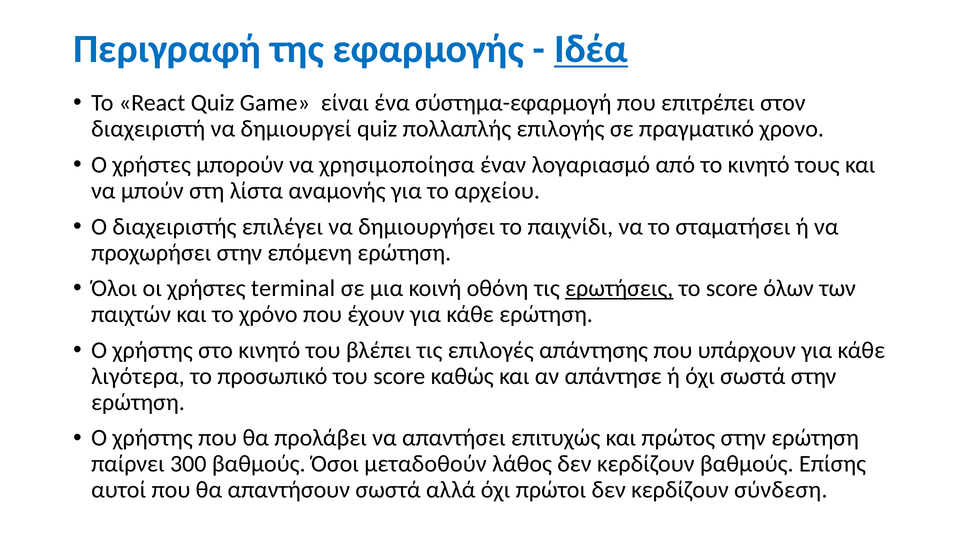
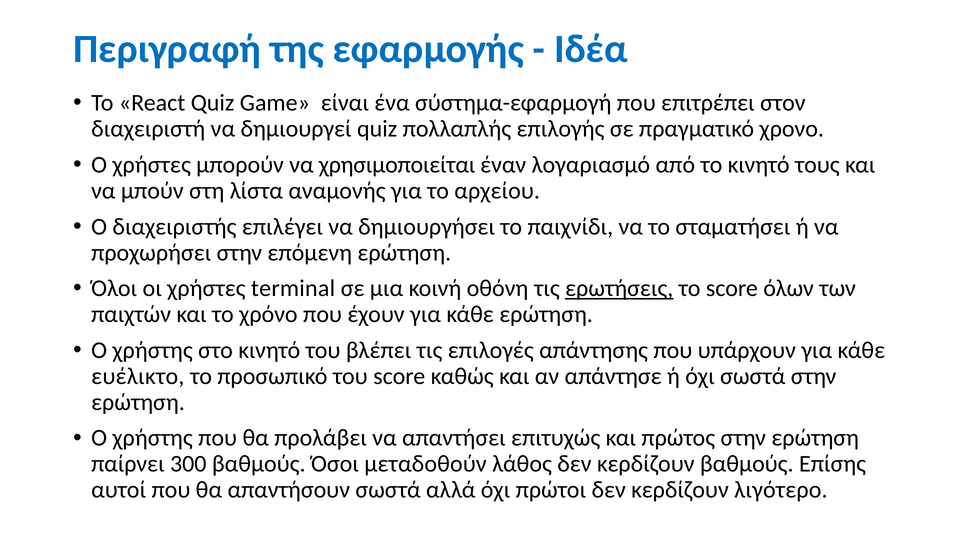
Ιδέα underline: present -> none
χρησιμοποίησα: χρησιμοποίησα -> χρησιμοποιείται
λιγότερα: λιγότερα -> ευέλικτο
σύνδεση: σύνδεση -> λιγότερο
